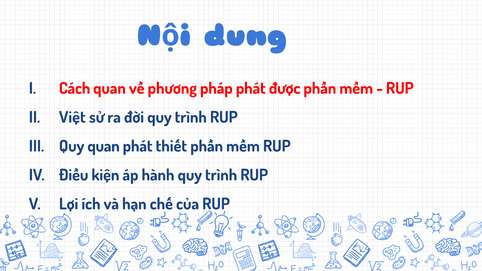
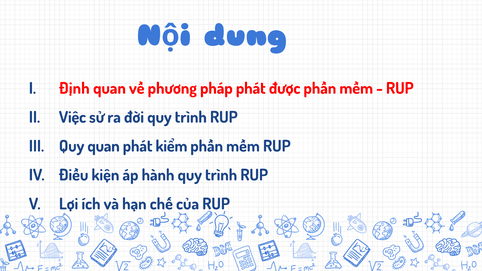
Cách: Cách -> Định
Việt: Việt -> Việc
thiết: thiết -> kiểm
